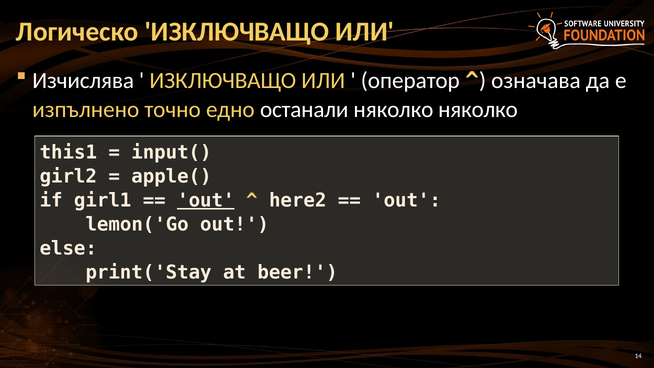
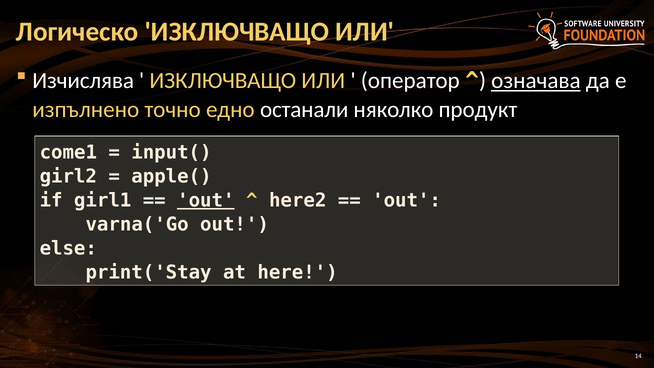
означава underline: none -> present
няколко няколко: няколко -> продукт
this1: this1 -> come1
lemon('Go: lemon('Go -> varna('Go
beer: beer -> here
